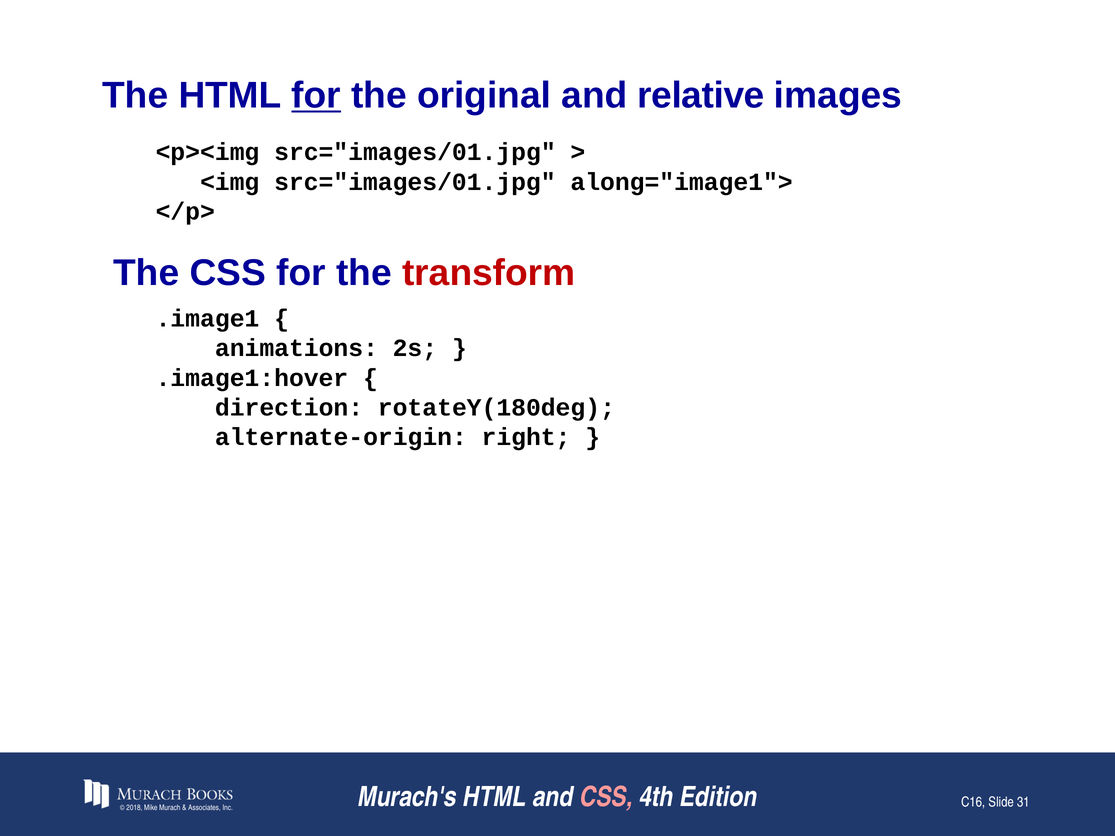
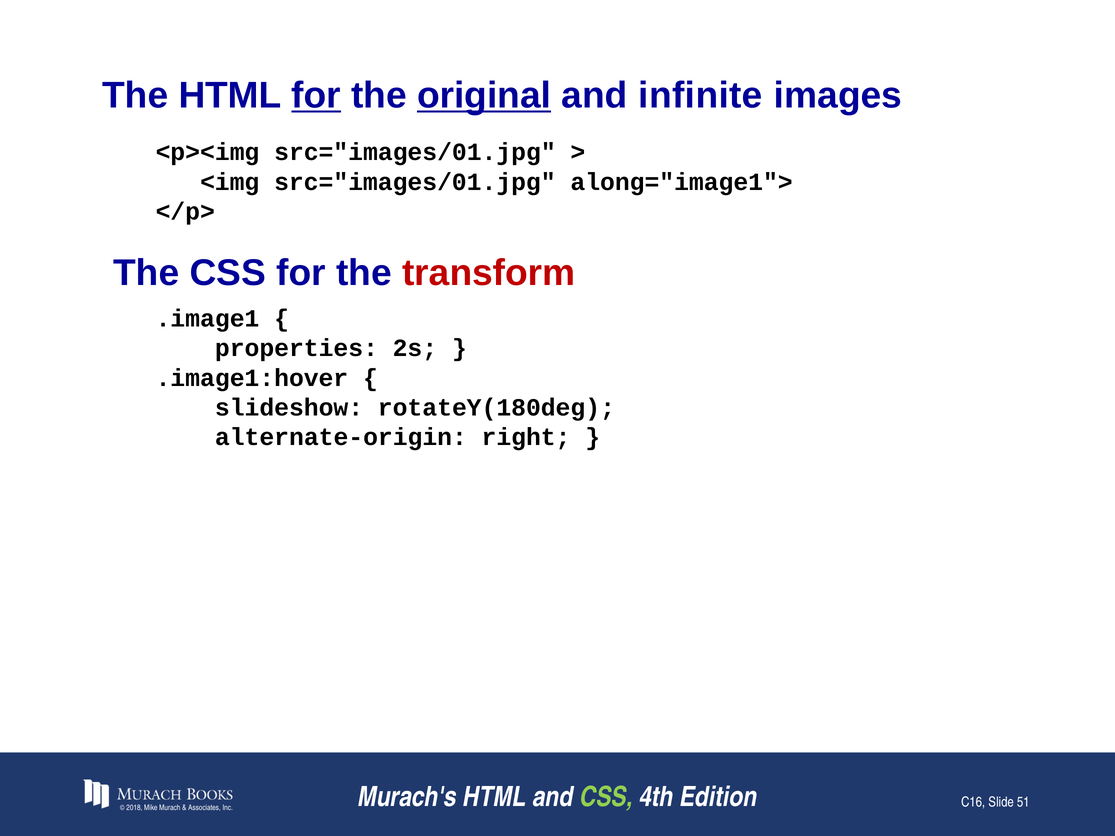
original underline: none -> present
relative: relative -> infinite
animations: animations -> properties
direction: direction -> slideshow
CSS at (606, 797) colour: pink -> light green
31: 31 -> 51
